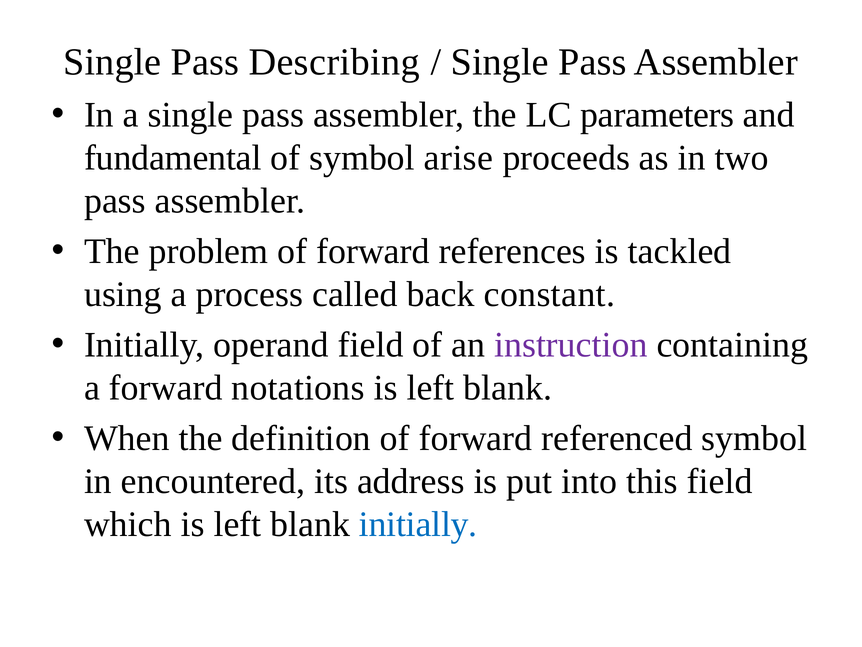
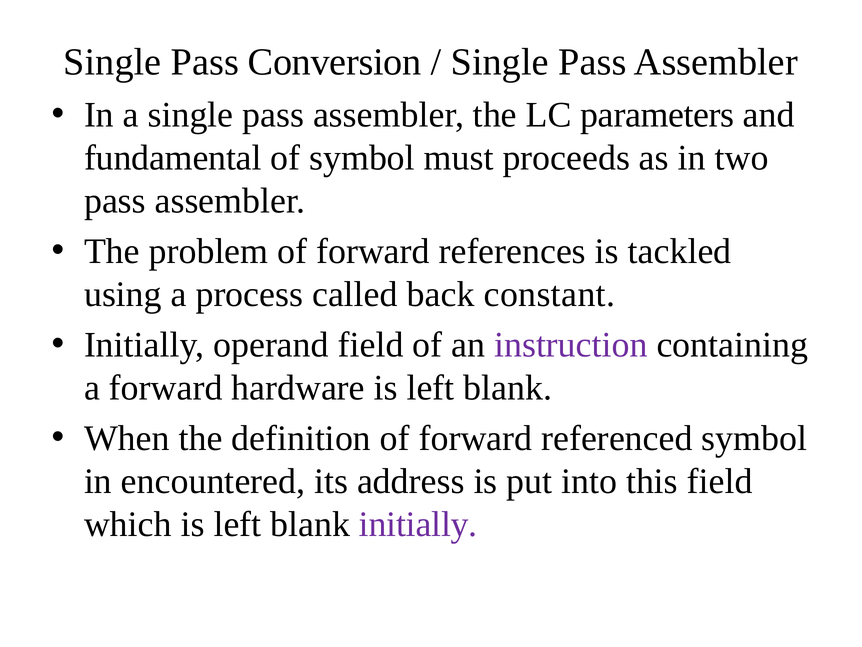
Describing: Describing -> Conversion
arise: arise -> must
notations: notations -> hardware
initially at (418, 524) colour: blue -> purple
